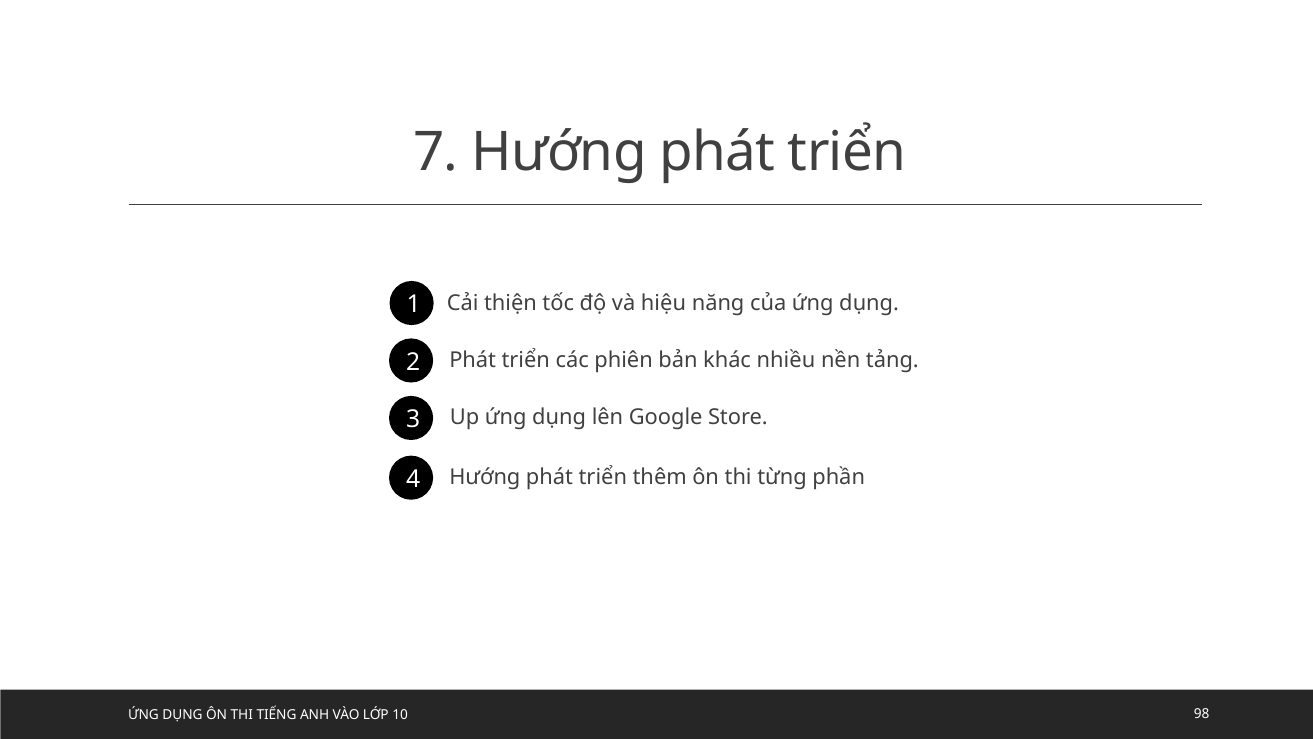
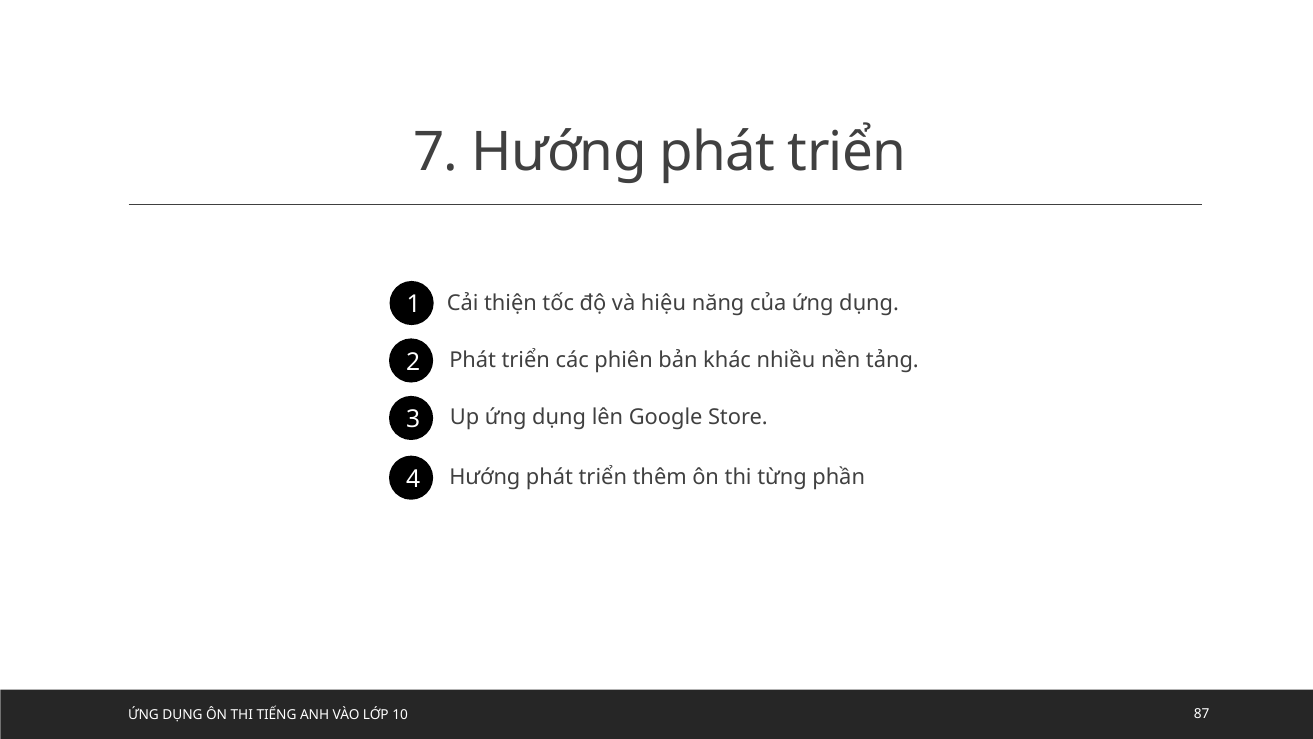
98: 98 -> 87
